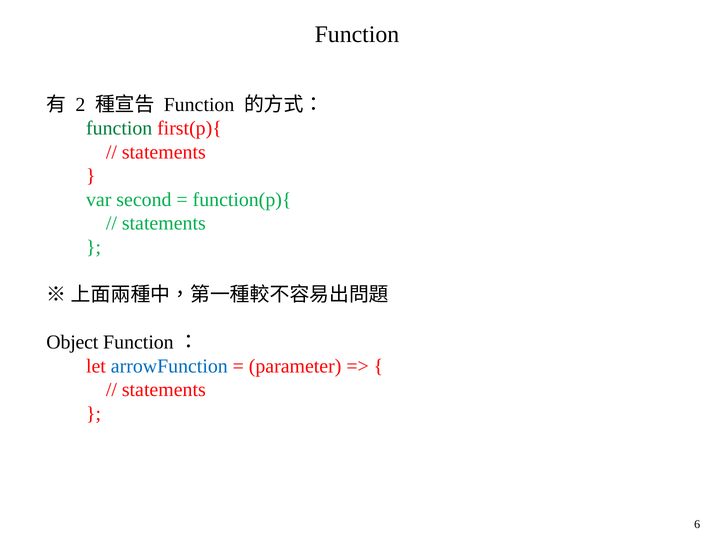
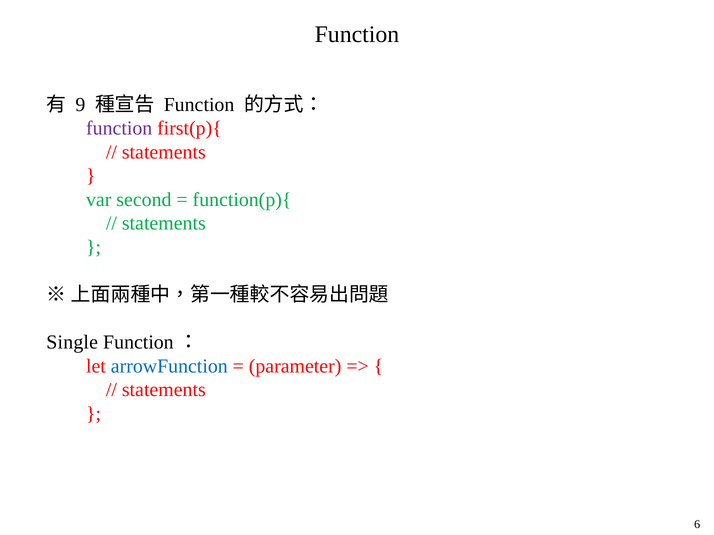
2: 2 -> 9
function at (119, 128) colour: green -> purple
Object: Object -> Single
